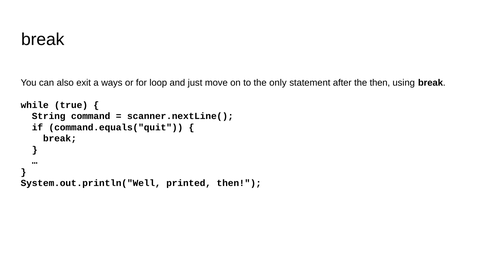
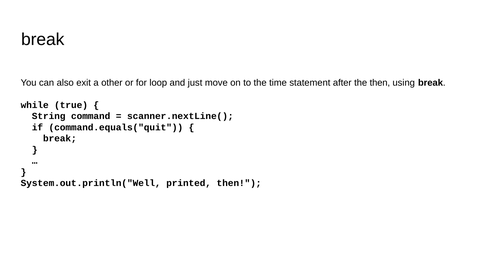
ways: ways -> other
only: only -> time
